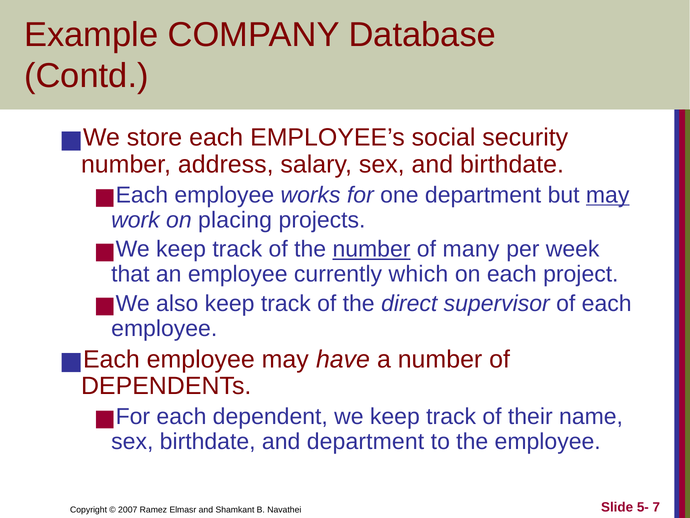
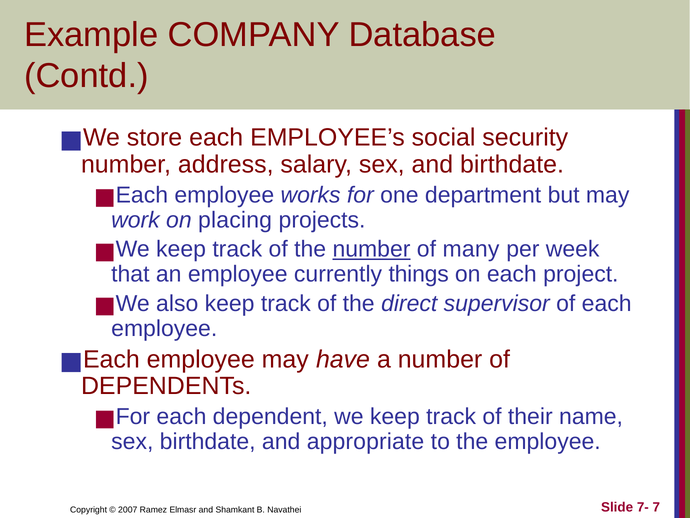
may at (608, 195) underline: present -> none
which: which -> things
and department: department -> appropriate
5-: 5- -> 7-
